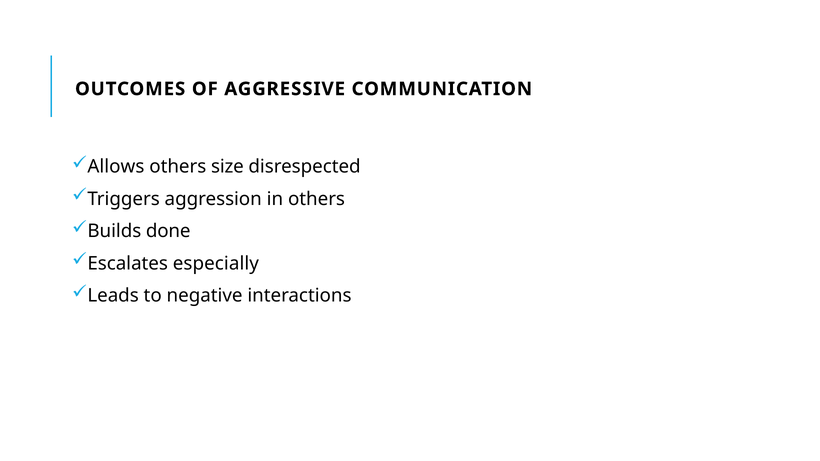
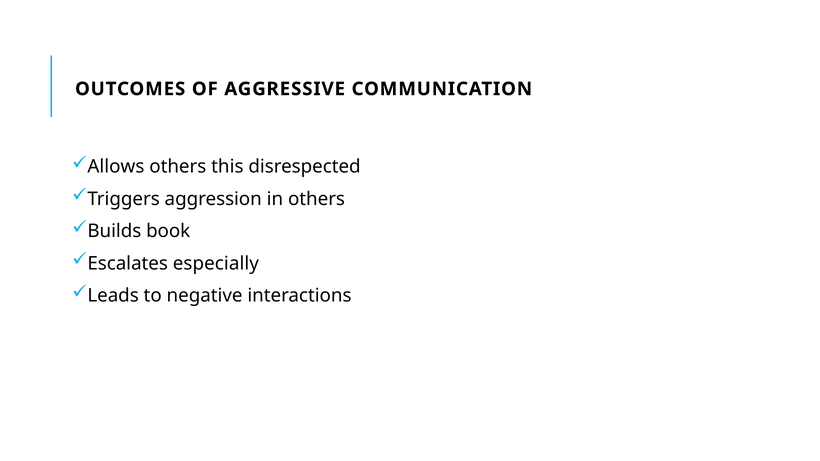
size: size -> this
done: done -> book
